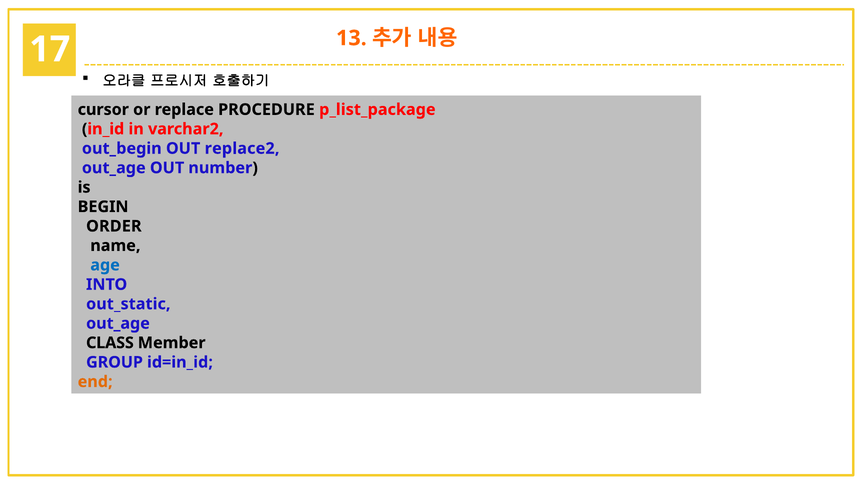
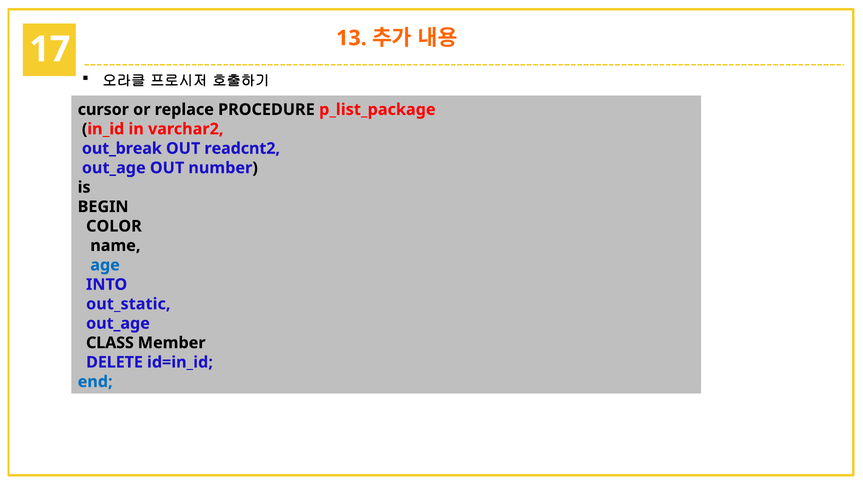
out_begin: out_begin -> out_break
replace2: replace2 -> readcnt2
ORDER: ORDER -> COLOR
GROUP: GROUP -> DELETE
end colour: orange -> blue
